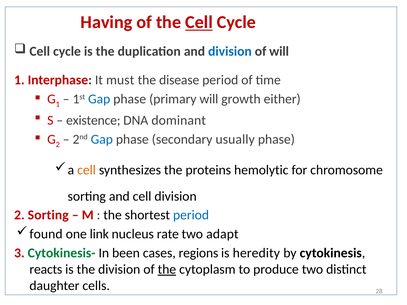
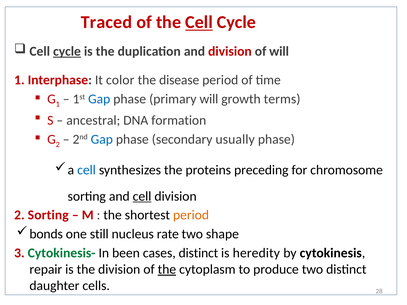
Having: Having -> Traced
cycle at (67, 51) underline: none -> present
division at (230, 51) colour: blue -> red
must: must -> color
either: either -> terms
existence: existence -> ancestral
dominant: dominant -> formation
cell at (87, 170) colour: orange -> blue
hemolytic: hemolytic -> preceding
cell at (142, 196) underline: none -> present
period at (191, 215) colour: blue -> orange
found: found -> bonds
link: link -> still
adapt: adapt -> shape
cases regions: regions -> distinct
reacts: reacts -> repair
